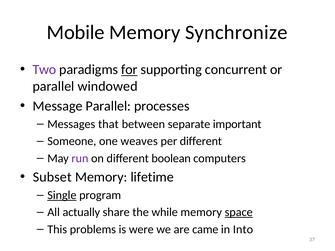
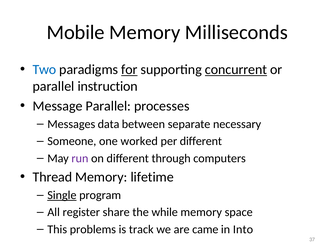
Synchronize: Synchronize -> Milliseconds
Two colour: purple -> blue
concurrent underline: none -> present
windowed: windowed -> instruction
that: that -> data
important: important -> necessary
weaves: weaves -> worked
boolean: boolean -> through
Subset: Subset -> Thread
actually: actually -> register
space underline: present -> none
were: were -> track
